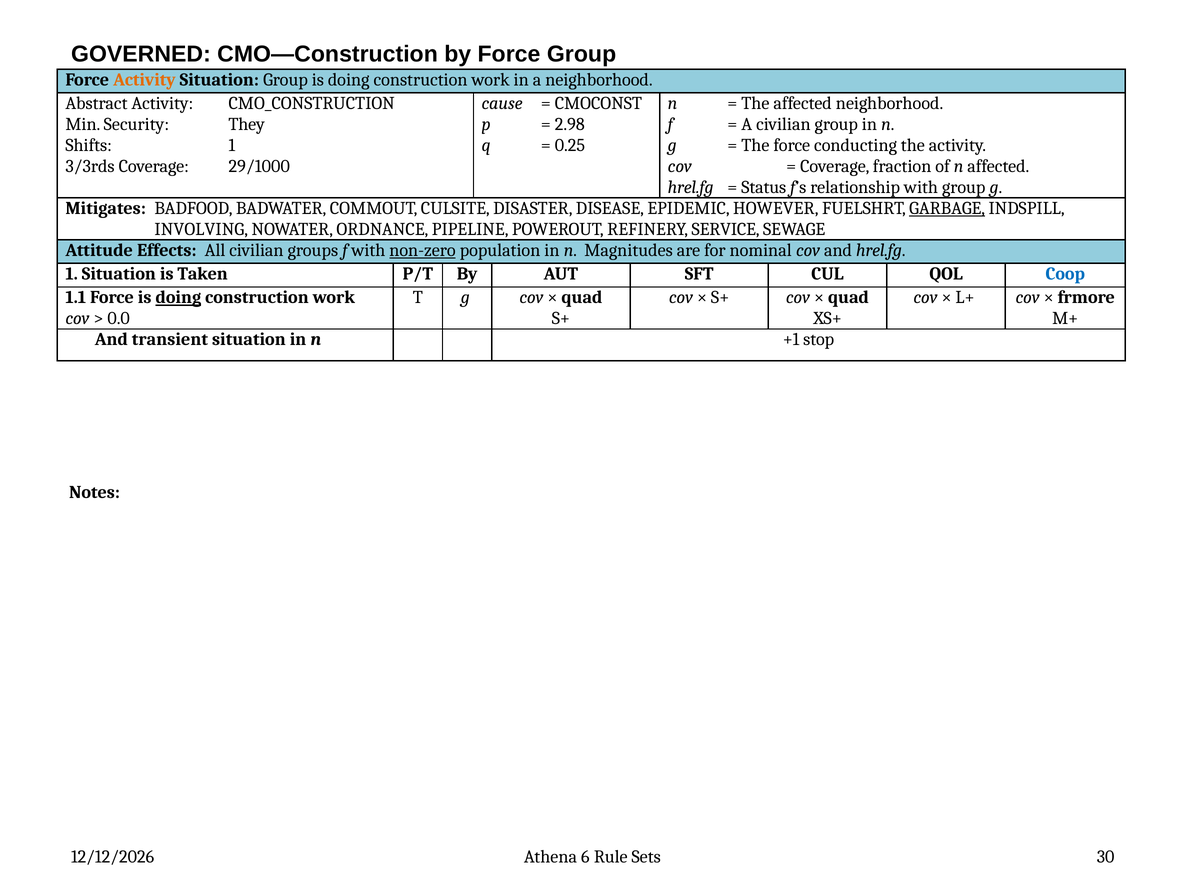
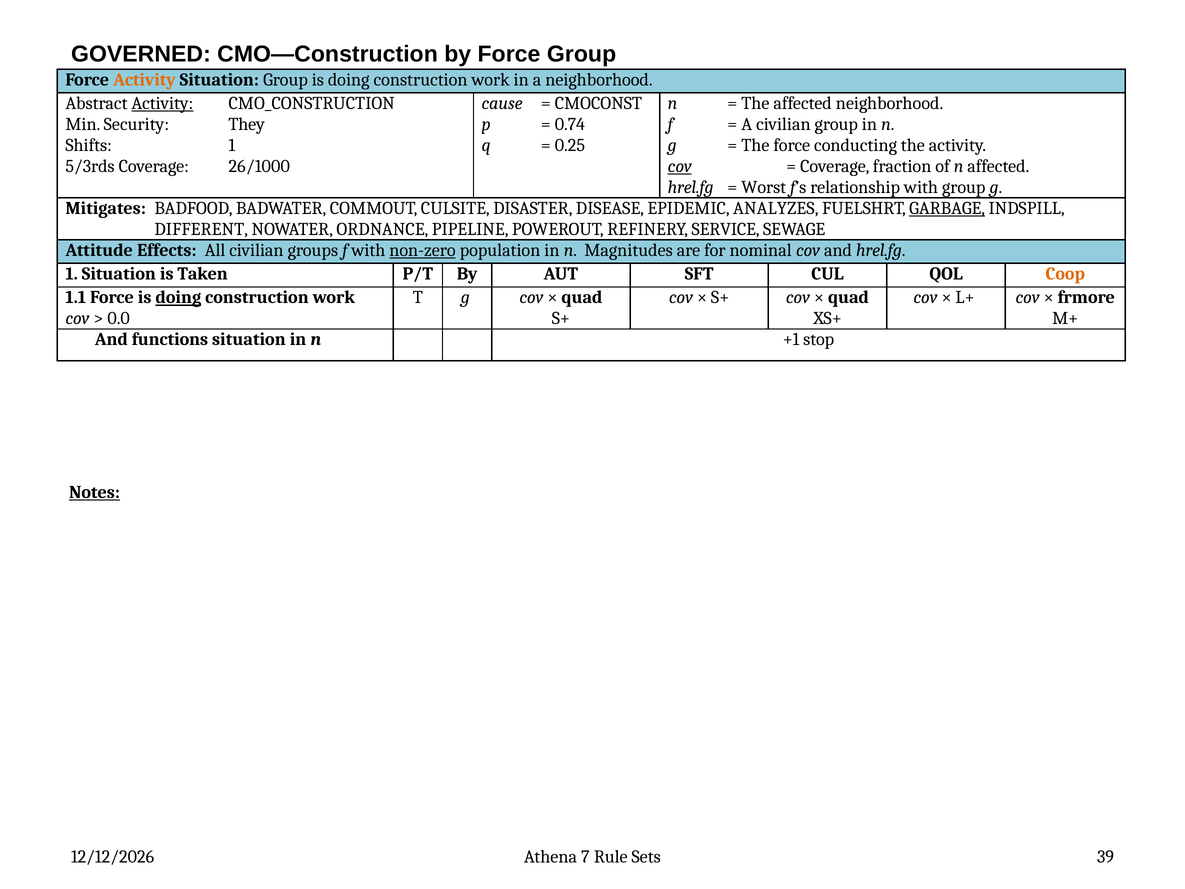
Activity at (162, 103) underline: none -> present
2.98: 2.98 -> 0.74
3/3rds: 3/3rds -> 5/3rds
29/1000: 29/1000 -> 26/1000
cov at (680, 166) underline: none -> present
Status: Status -> Worst
HOWEVER: HOWEVER -> ANALYZES
INVOLVING: INVOLVING -> DIFFERENT
Coop colour: blue -> orange
transient: transient -> functions
Notes underline: none -> present
6: 6 -> 7
30: 30 -> 39
